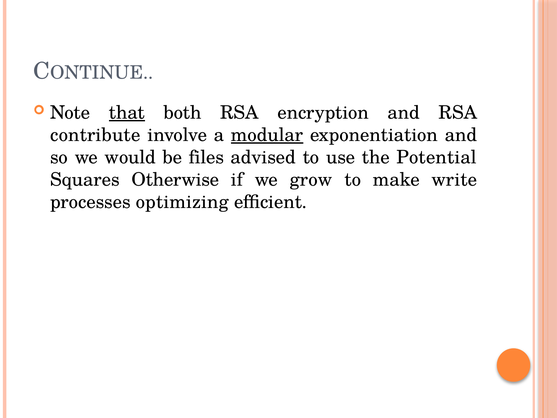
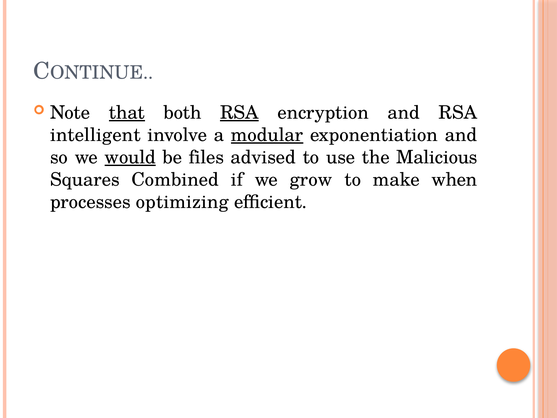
RSA at (239, 113) underline: none -> present
contribute: contribute -> intelligent
would underline: none -> present
Potential: Potential -> Malicious
Otherwise: Otherwise -> Combined
write: write -> when
